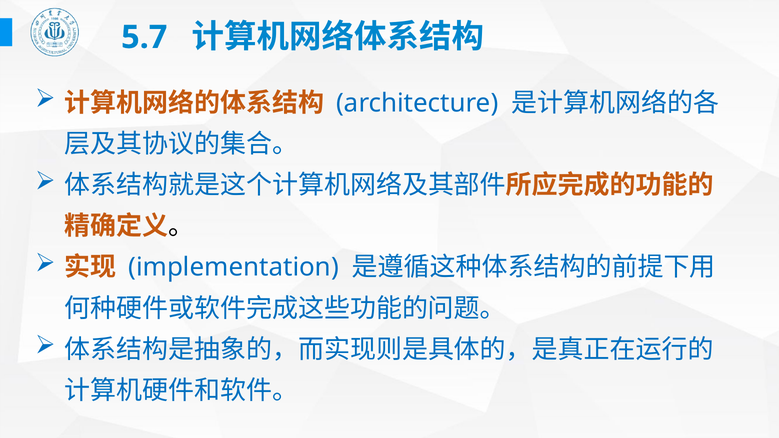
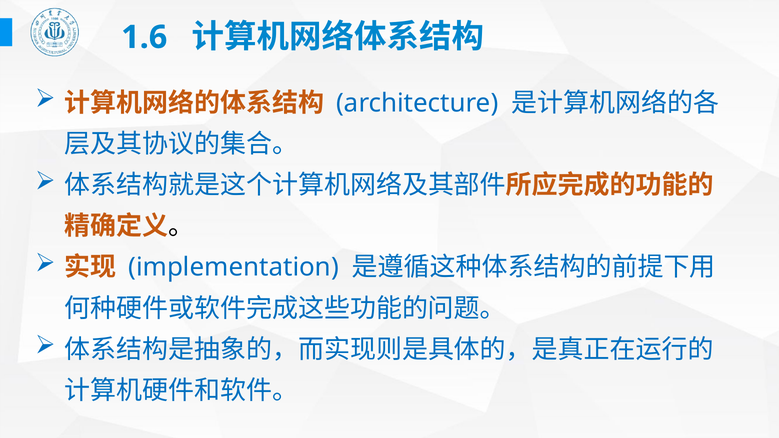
5.7: 5.7 -> 1.6
